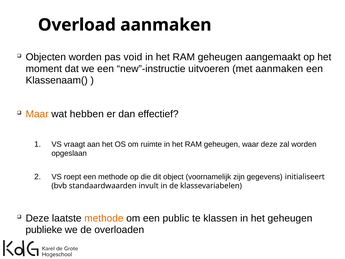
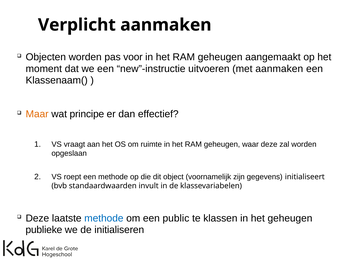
Overload: Overload -> Verplicht
void: void -> voor
hebben: hebben -> principe
methode at (104, 218) colour: orange -> blue
overloaden: overloaden -> initialiseren
